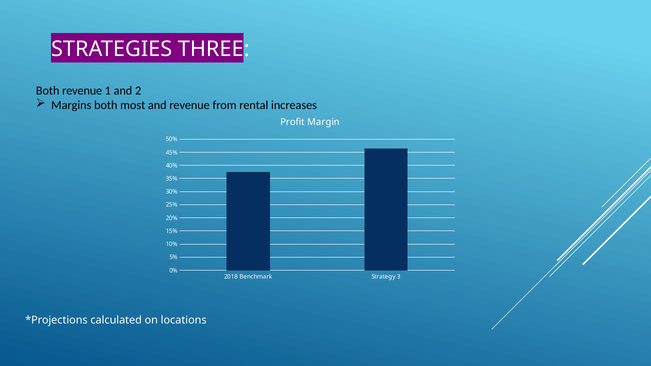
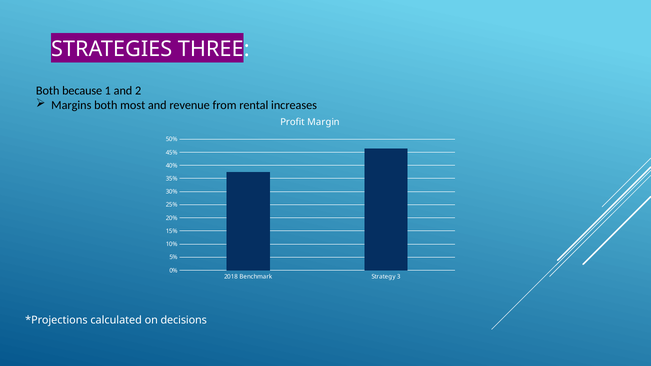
Both revenue: revenue -> because
locations: locations -> decisions
